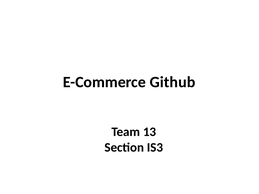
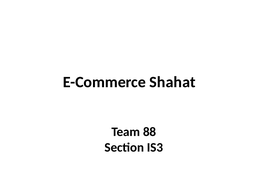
Github: Github -> Shahat
13: 13 -> 88
